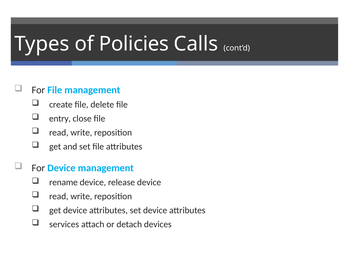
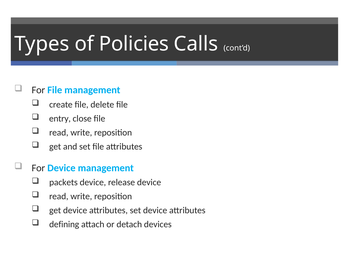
rename: rename -> packets
services: services -> defining
